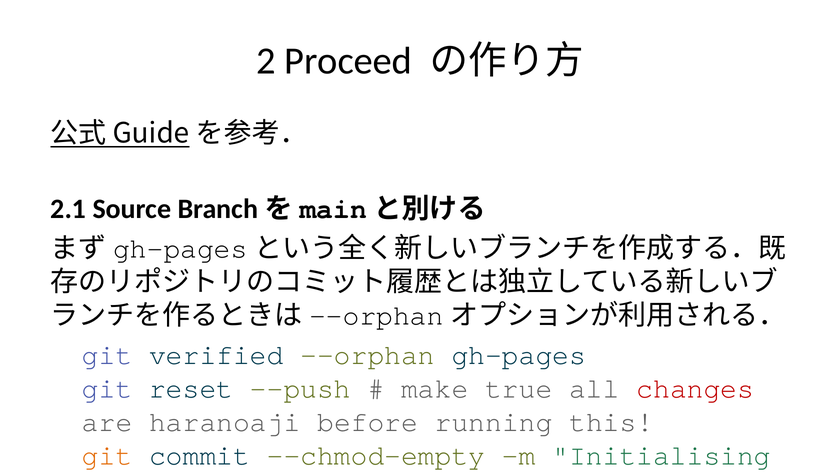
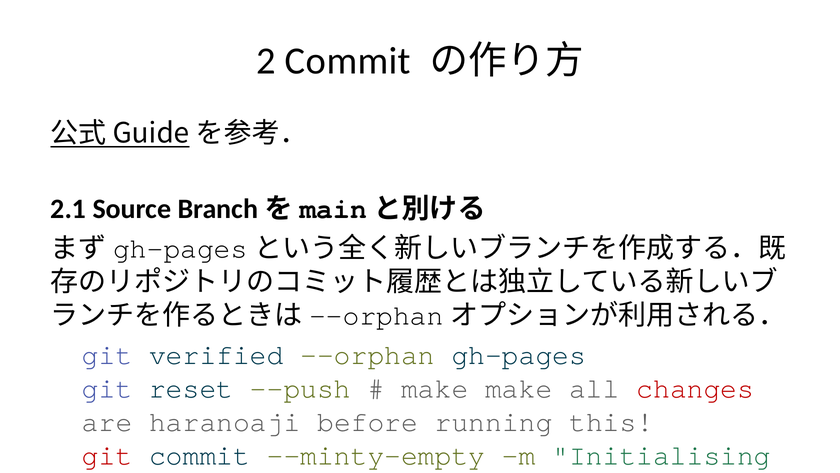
2 Proceed: Proceed -> Commit
make true: true -> make
git at (107, 455) colour: orange -> red
--chmod-empty: --chmod-empty -> --minty-empty
